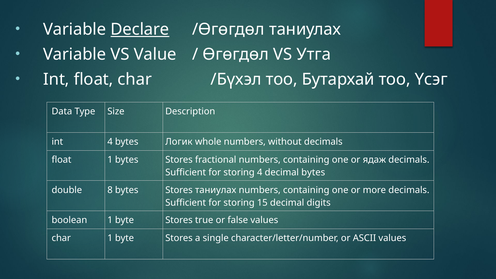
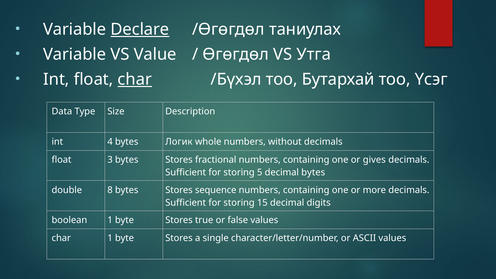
char at (135, 79) underline: none -> present
float 1: 1 -> 3
ядаж: ядаж -> gives
storing 4: 4 -> 5
Stores таниулах: таниулах -> sequence
